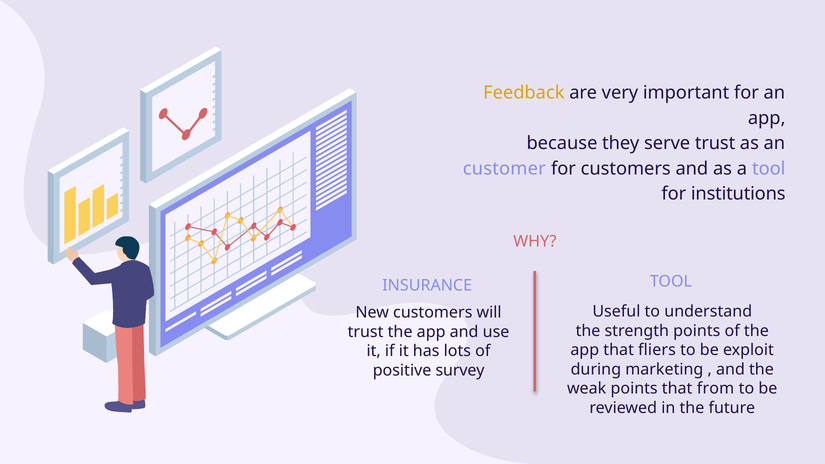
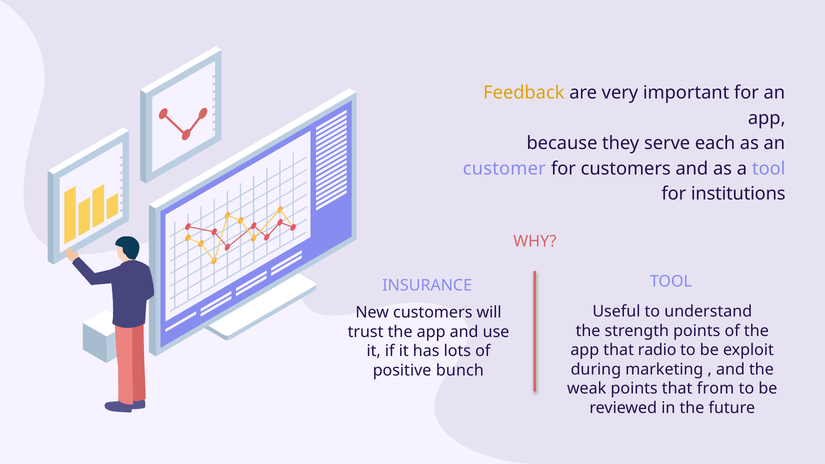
serve trust: trust -> each
fliers: fliers -> radio
survey: survey -> bunch
